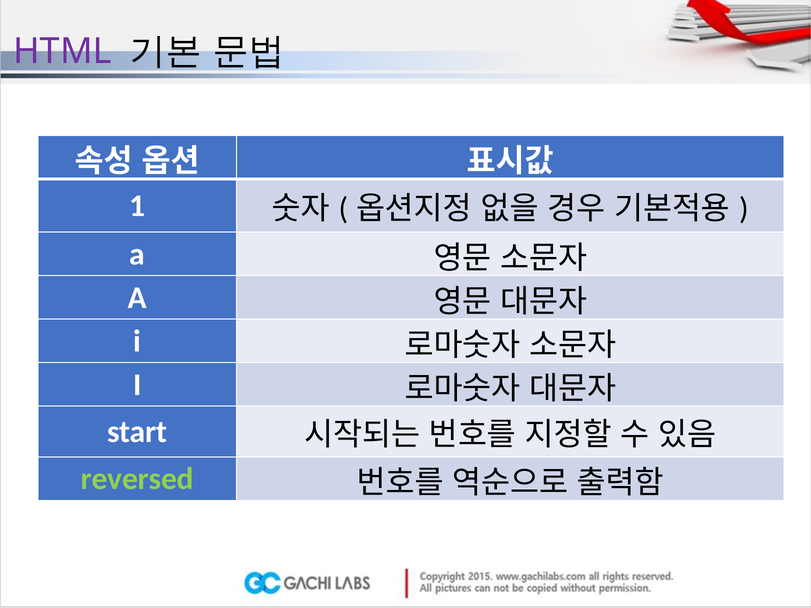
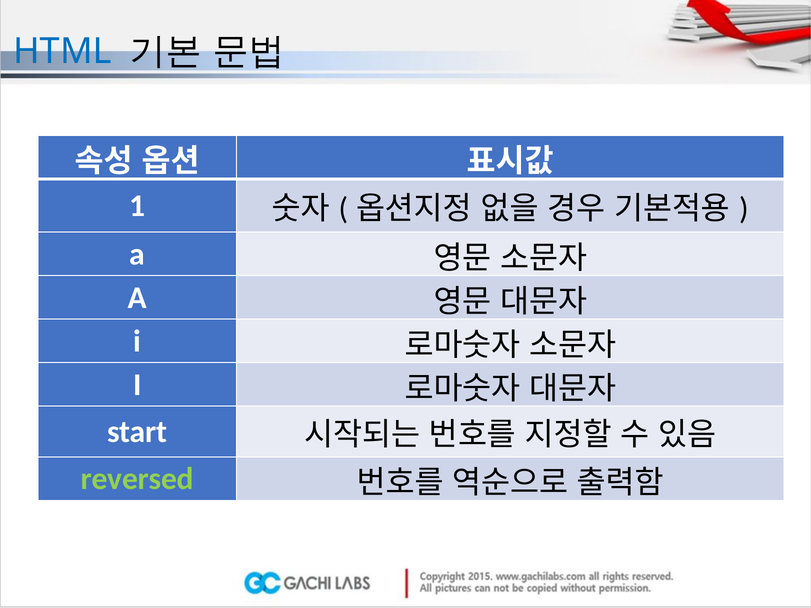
HTML colour: purple -> blue
